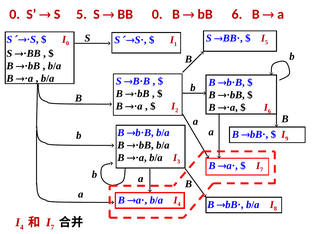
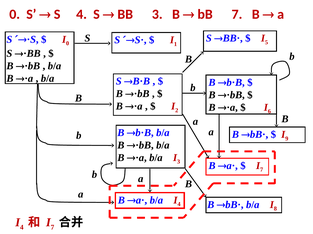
S 5: 5 -> 4
BB 0: 0 -> 3
bB 6: 6 -> 7
